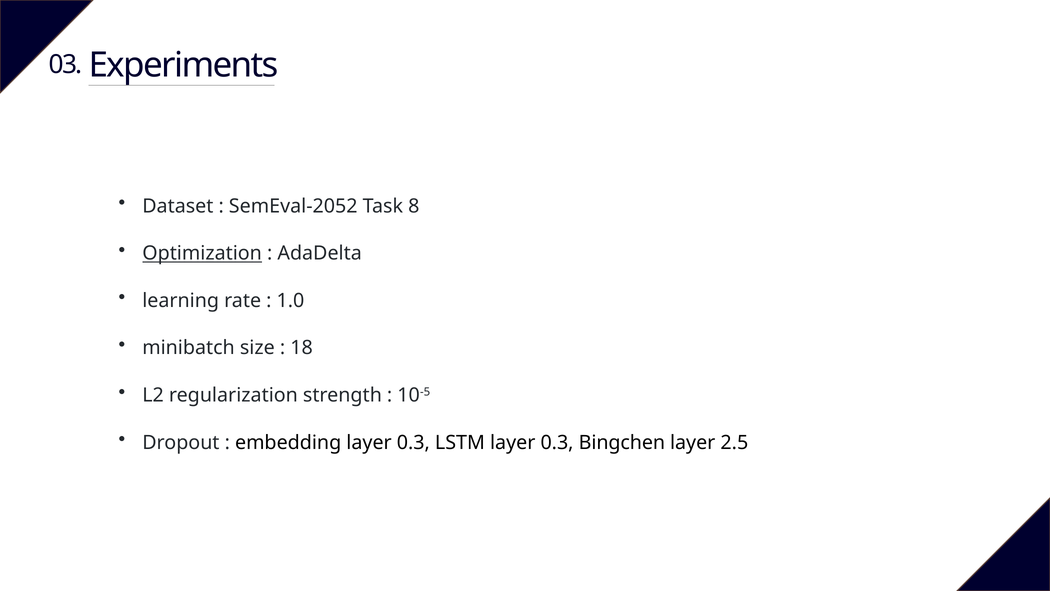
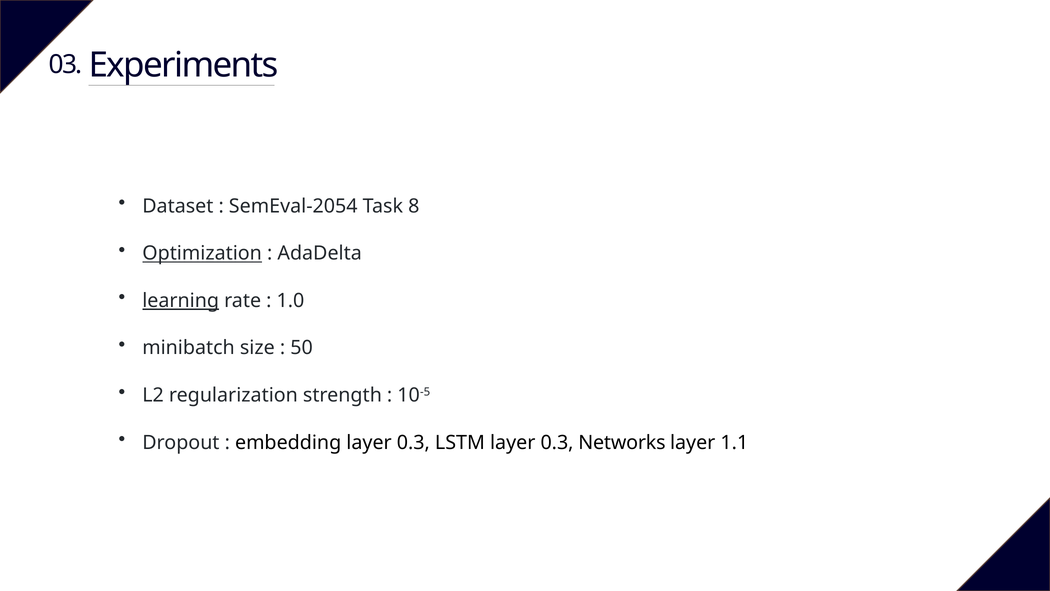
SemEval-2052: SemEval-2052 -> SemEval-2054
learning underline: none -> present
18: 18 -> 50
Bingchen: Bingchen -> Networks
2.5: 2.5 -> 1.1
